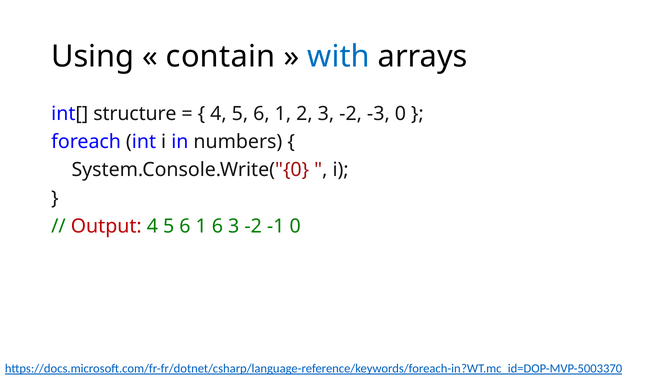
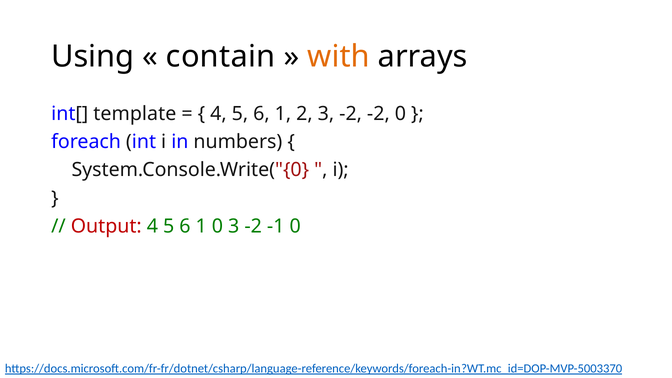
with colour: blue -> orange
structure: structure -> template
-2 -3: -3 -> -2
1 6: 6 -> 0
